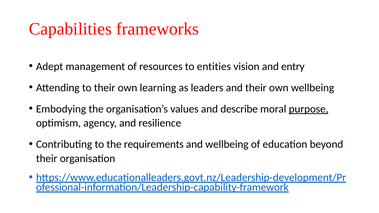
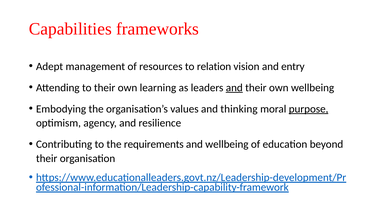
entities: entities -> relation
and at (234, 88) underline: none -> present
describe: describe -> thinking
